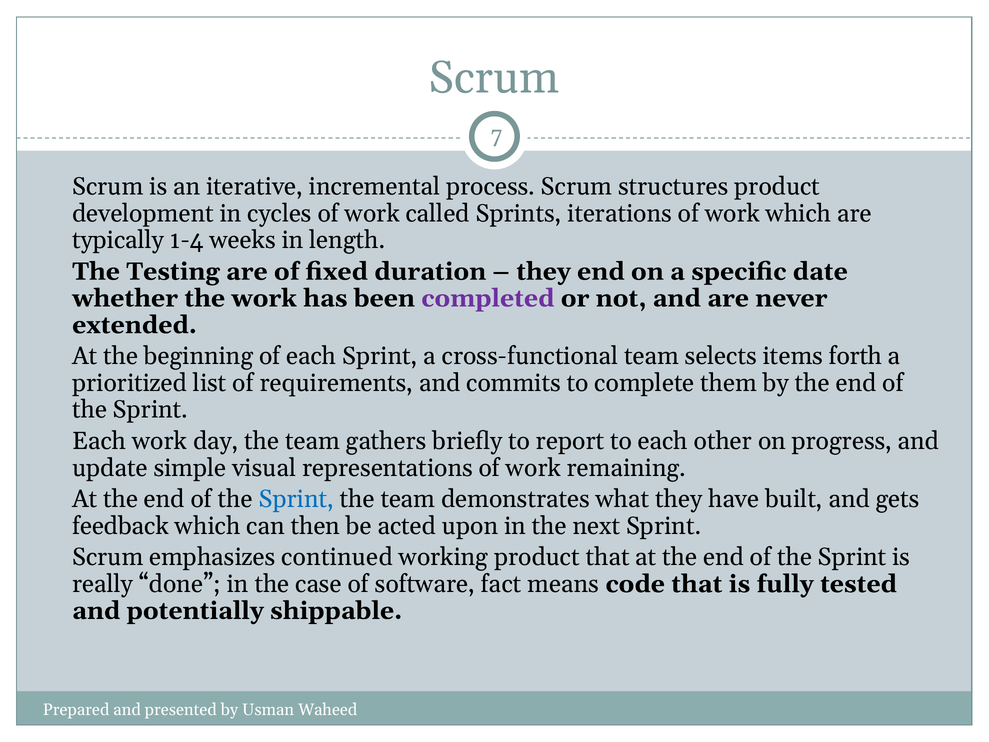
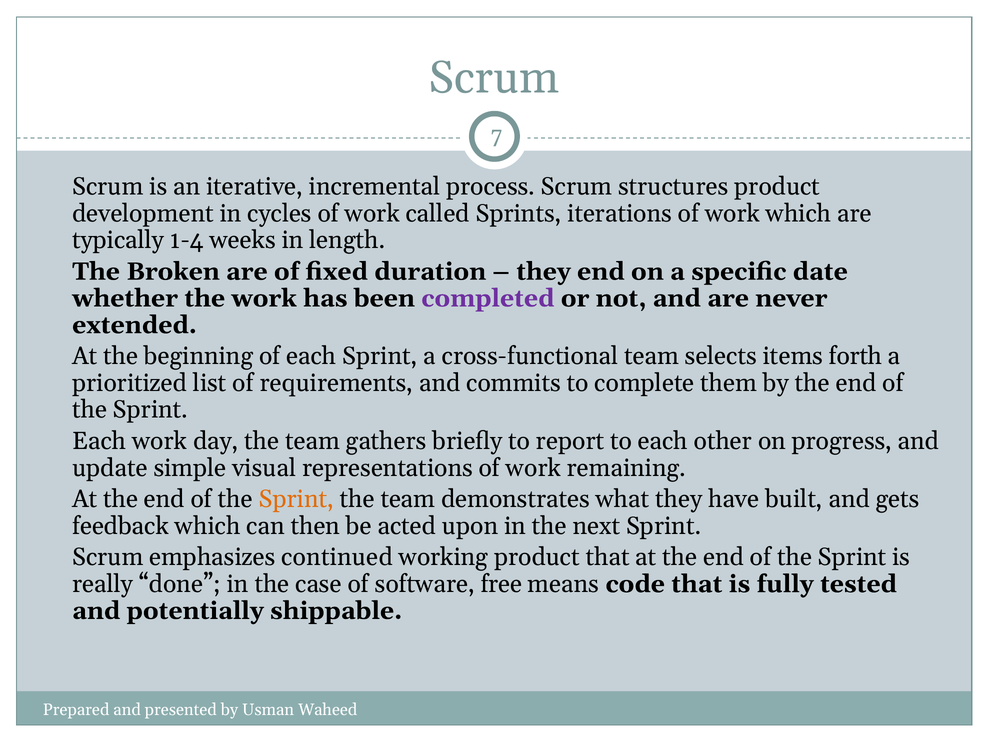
Testing: Testing -> Broken
Sprint at (296, 499) colour: blue -> orange
fact: fact -> free
